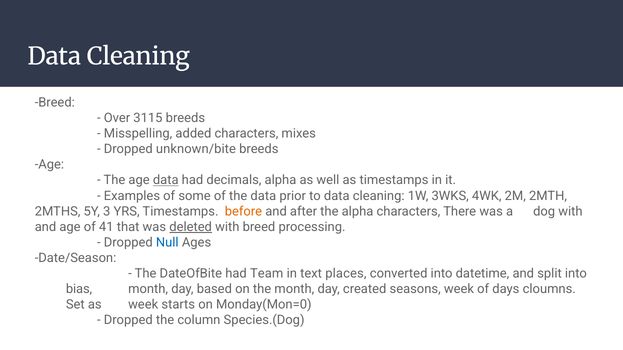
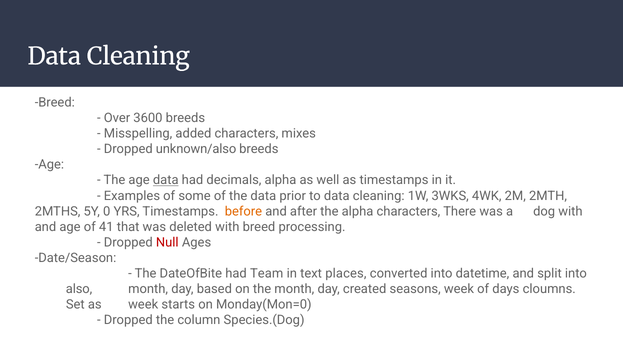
3115: 3115 -> 3600
unknown/bite: unknown/bite -> unknown/also
3: 3 -> 0
deleted underline: present -> none
Null colour: blue -> red
bias: bias -> also
